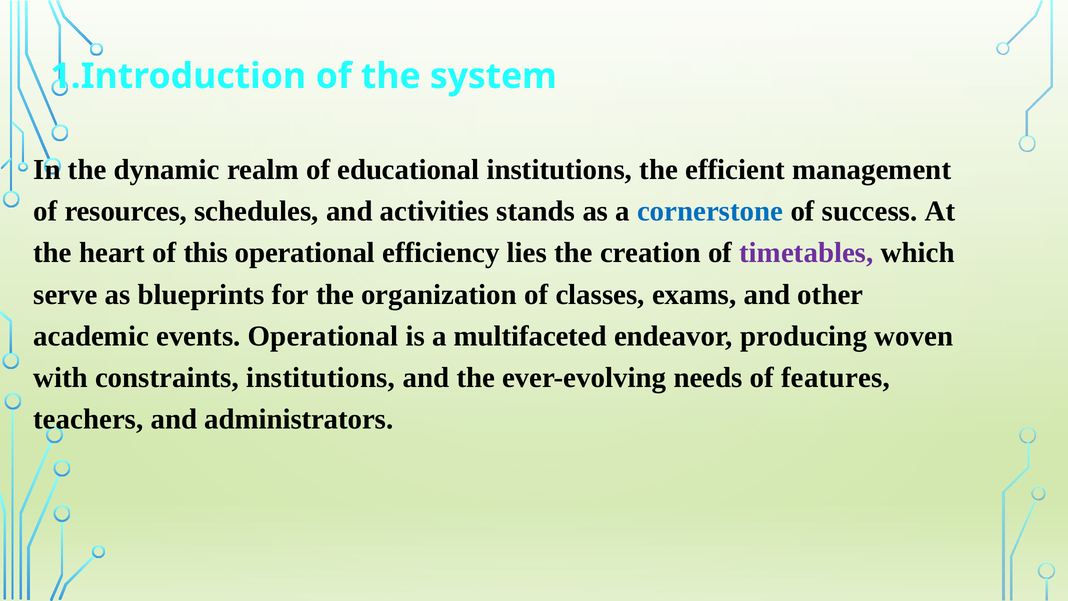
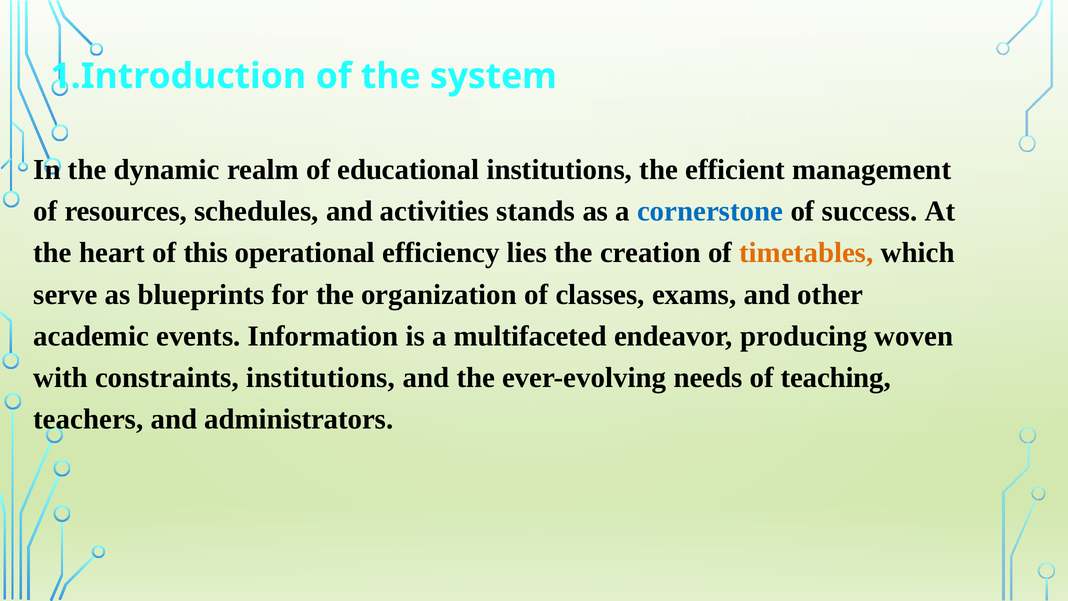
timetables colour: purple -> orange
events Operational: Operational -> Information
features: features -> teaching
